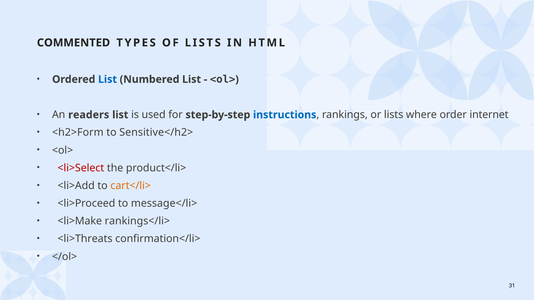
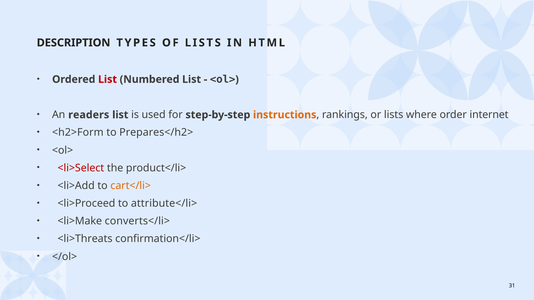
COMMENTED: COMMENTED -> DESCRIPTION
List at (108, 79) colour: blue -> red
instructions colour: blue -> orange
Sensitive</h2>: Sensitive</h2> -> Prepares</h2>
message</li>: message</li> -> attribute</li>
rankings</li>: rankings</li> -> converts</li>
